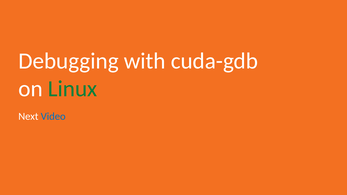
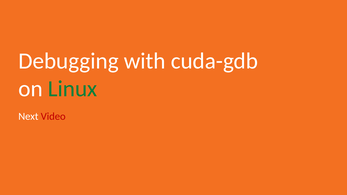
Video colour: blue -> red
